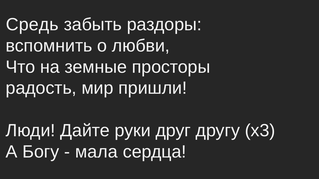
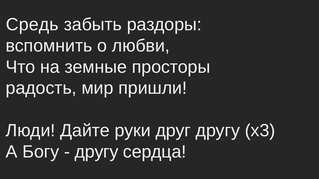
мала at (96, 152): мала -> другу
